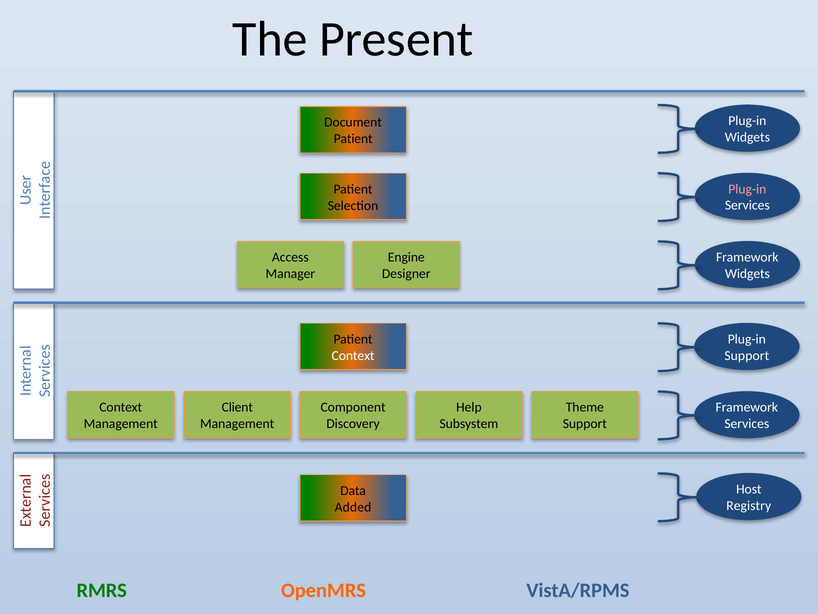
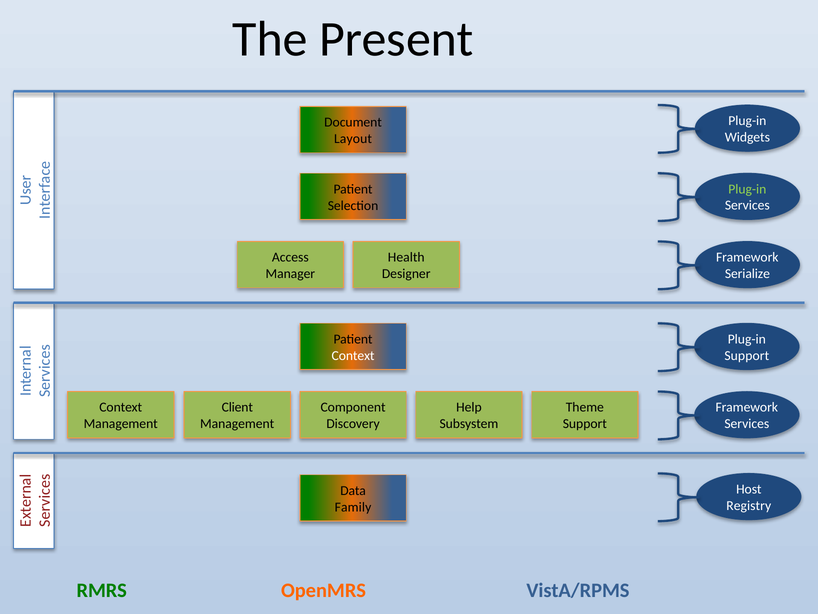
Patient at (353, 139): Patient -> Layout
Plug-in at (747, 189) colour: pink -> light green
Engine: Engine -> Health
Widgets at (747, 273): Widgets -> Serialize
Added: Added -> Family
